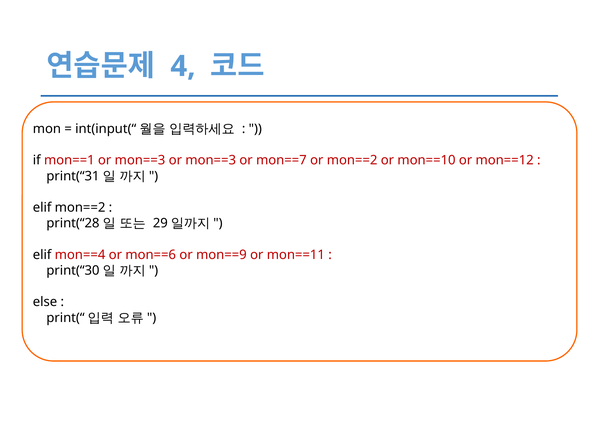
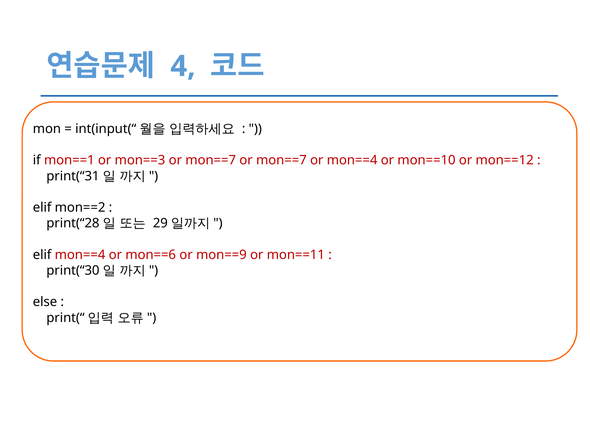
mon==3 or mon==3: mon==3 -> mon==7
or mon==2: mon==2 -> mon==4
